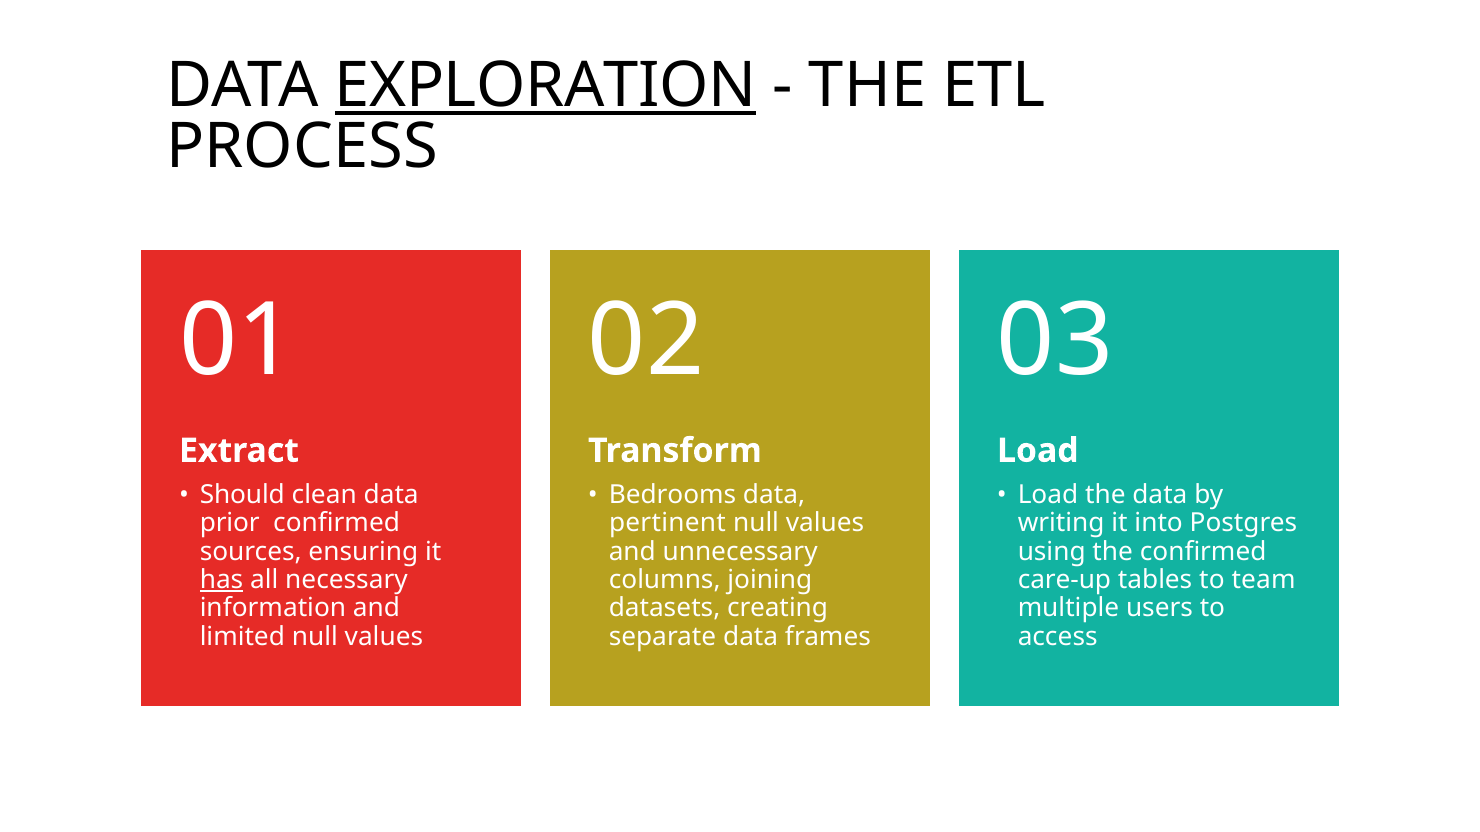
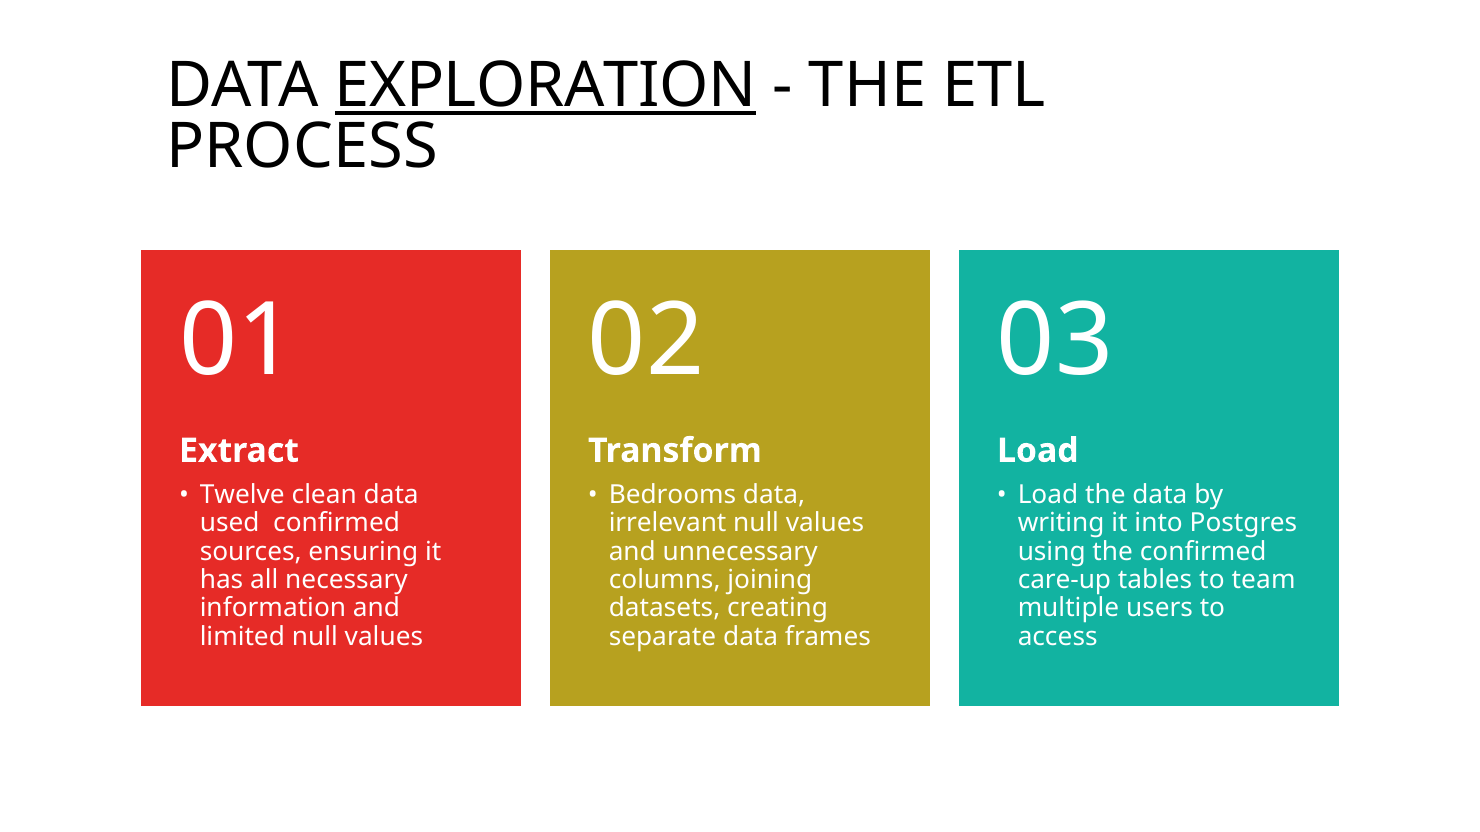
Should: Should -> Twelve
prior: prior -> used
pertinent: pertinent -> irrelevant
has underline: present -> none
